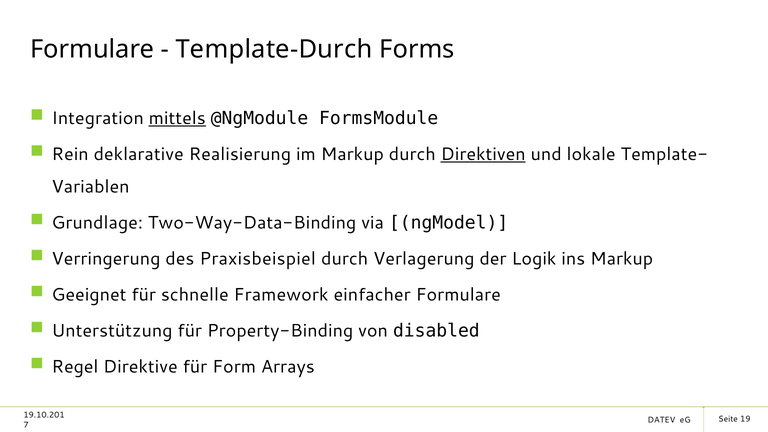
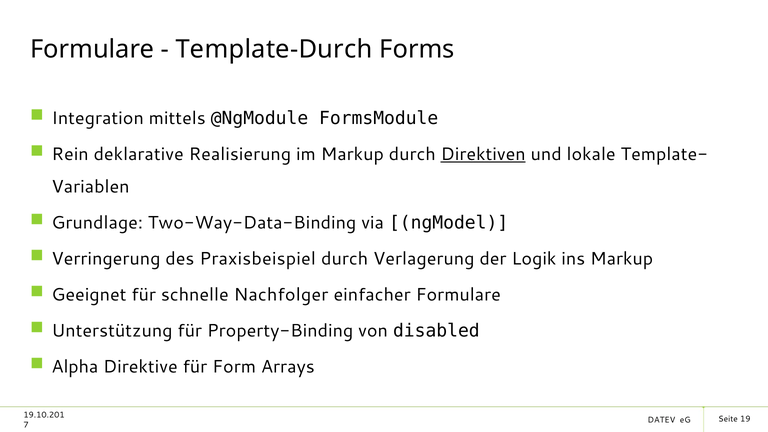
mittels underline: present -> none
Framework: Framework -> Nachfolger
Regel: Regel -> Alpha
